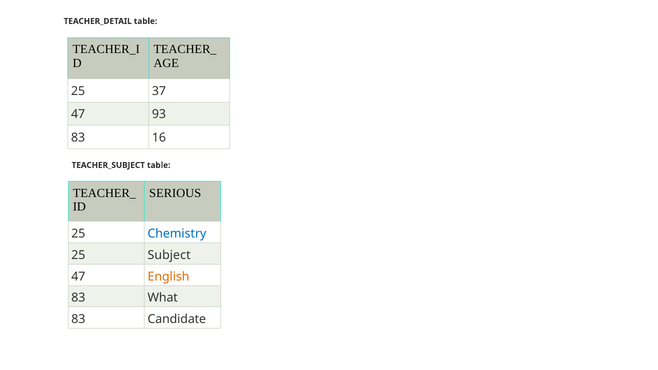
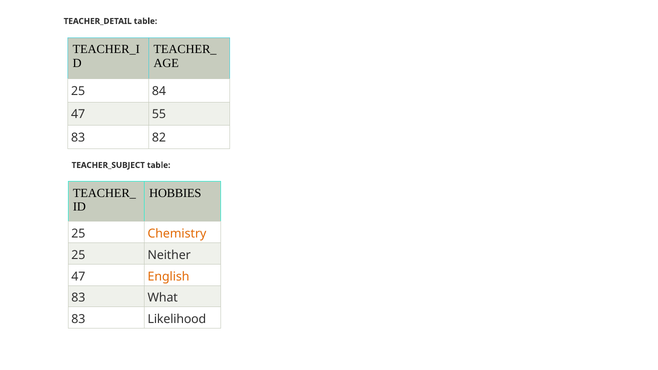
37: 37 -> 84
93: 93 -> 55
16: 16 -> 82
SERIOUS: SERIOUS -> HOBBIES
Chemistry colour: blue -> orange
Subject: Subject -> Neither
Candidate: Candidate -> Likelihood
